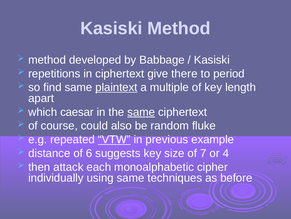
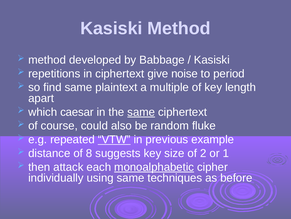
there: there -> noise
plaintext underline: present -> none
6: 6 -> 8
7: 7 -> 2
4: 4 -> 1
monoalphabetic underline: none -> present
